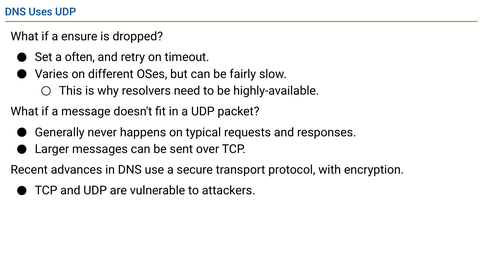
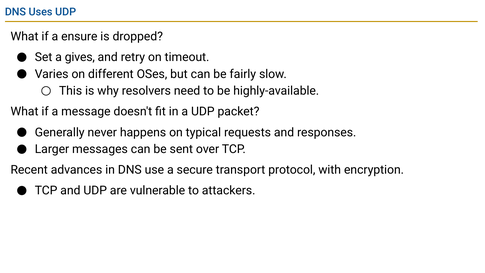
often: often -> gives
